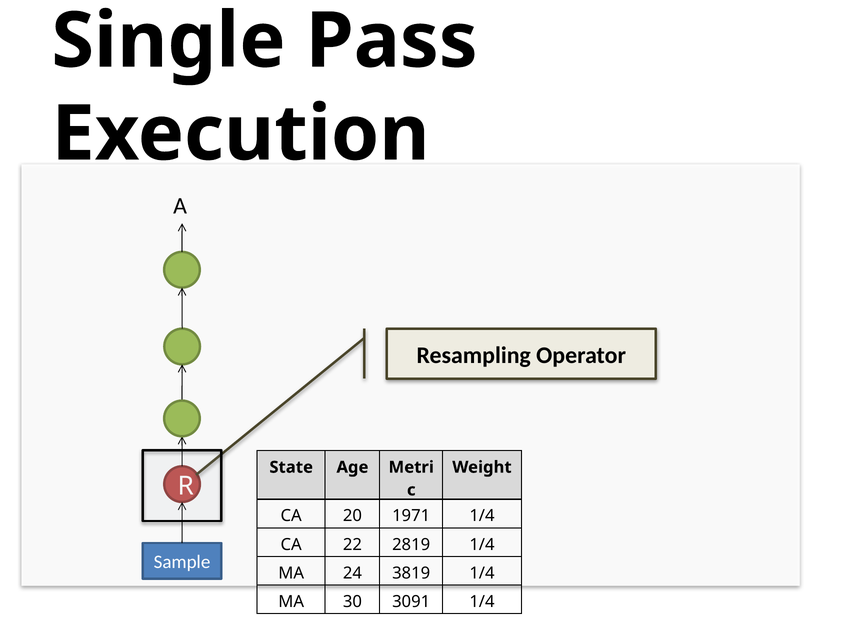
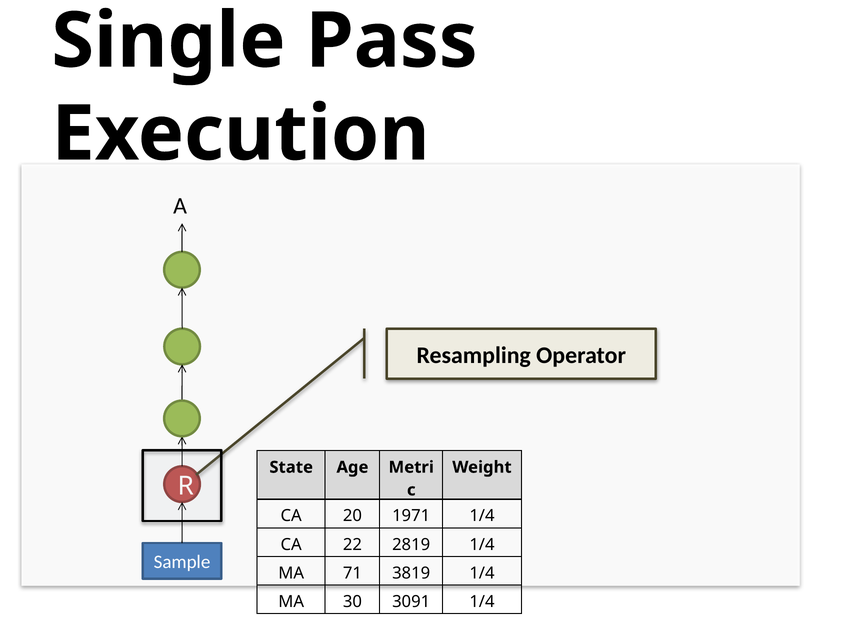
24: 24 -> 71
